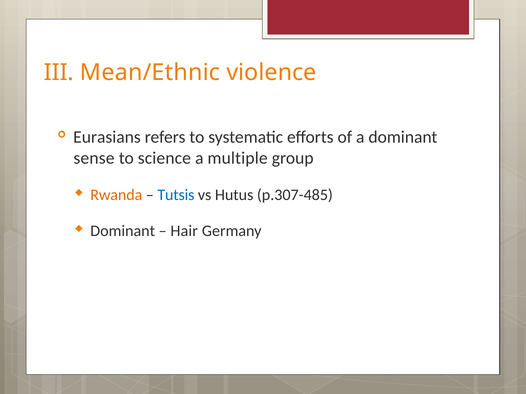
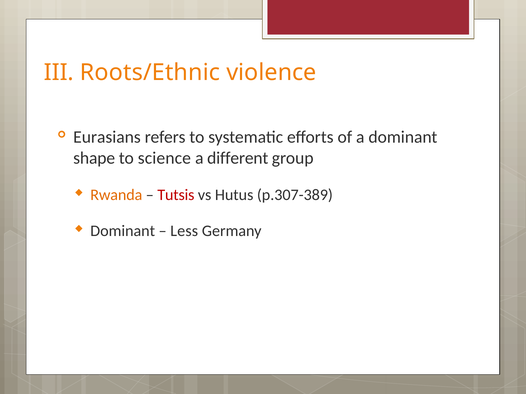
Mean/Ethnic: Mean/Ethnic -> Roots/Ethnic
sense: sense -> shape
multiple: multiple -> different
Tutsis colour: blue -> red
p.307-485: p.307-485 -> p.307-389
Hair: Hair -> Less
